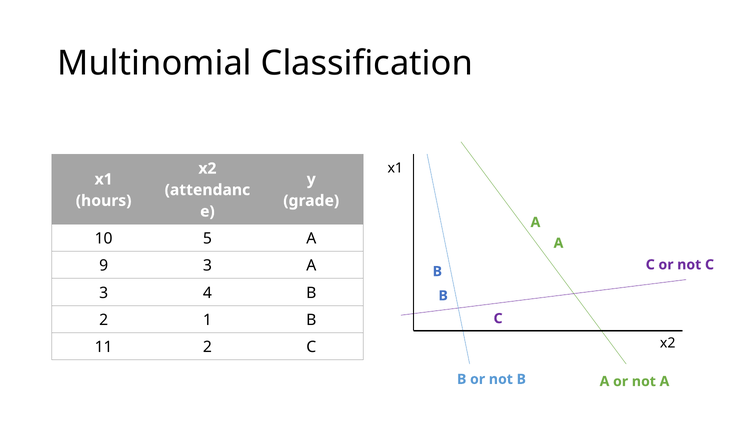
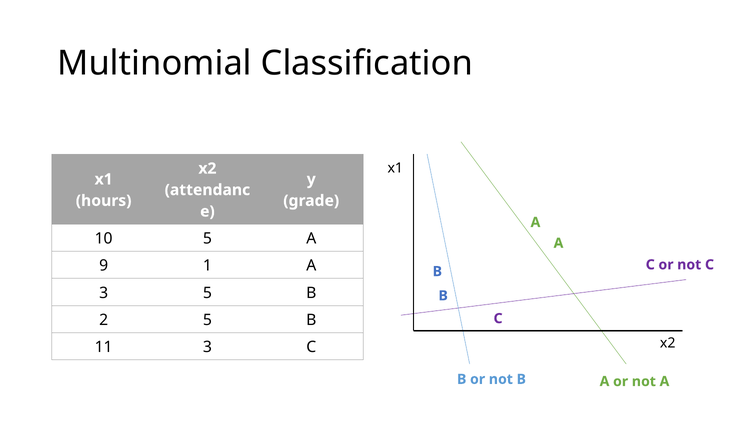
9 3: 3 -> 1
3 4: 4 -> 5
2 1: 1 -> 5
11 2: 2 -> 3
